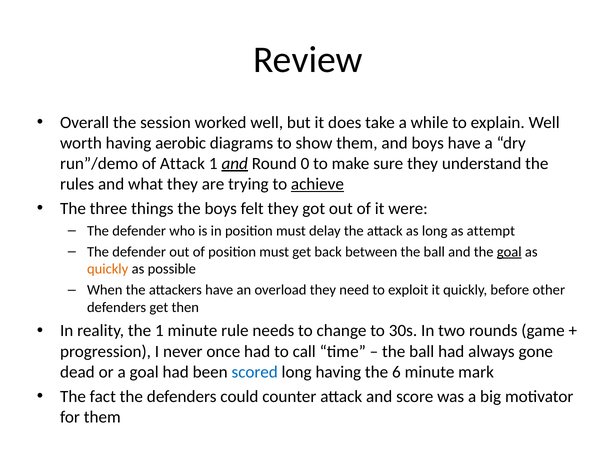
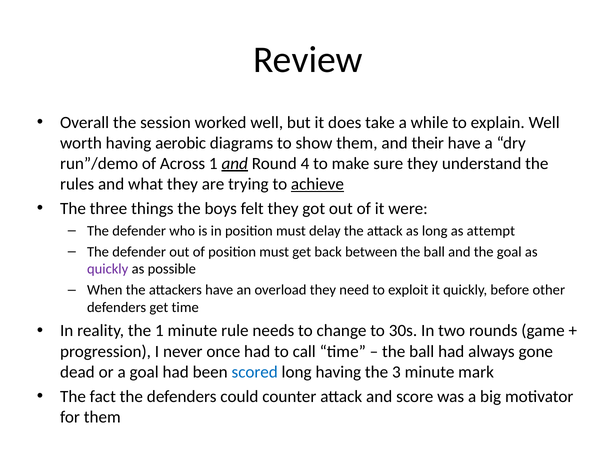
and boys: boys -> their
of Attack: Attack -> Across
0: 0 -> 4
goal at (509, 252) underline: present -> none
quickly at (108, 269) colour: orange -> purple
get then: then -> time
6: 6 -> 3
